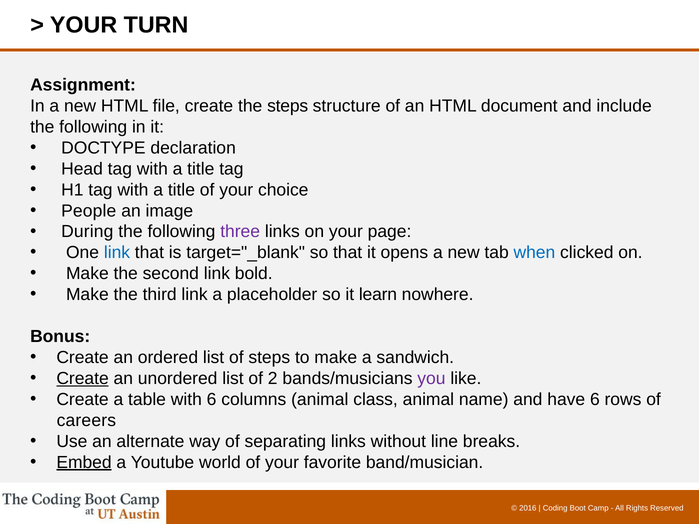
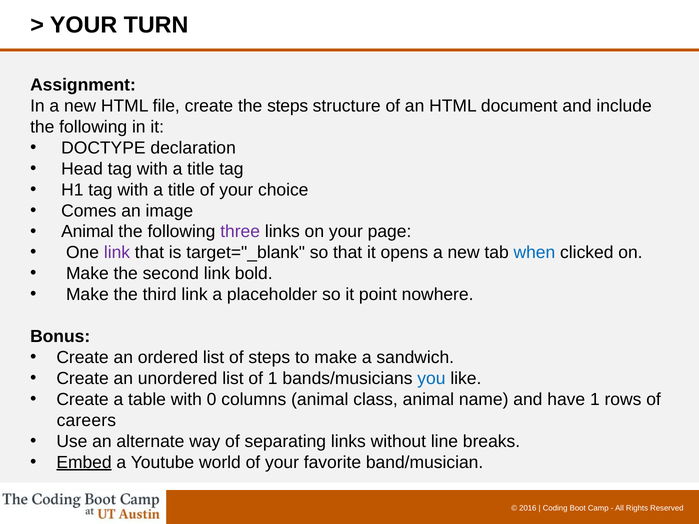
People: People -> Comes
During at (87, 232): During -> Animal
link at (117, 253) colour: blue -> purple
learn: learn -> point
Create at (83, 379) underline: present -> none
of 2: 2 -> 1
you colour: purple -> blue
with 6: 6 -> 0
have 6: 6 -> 1
